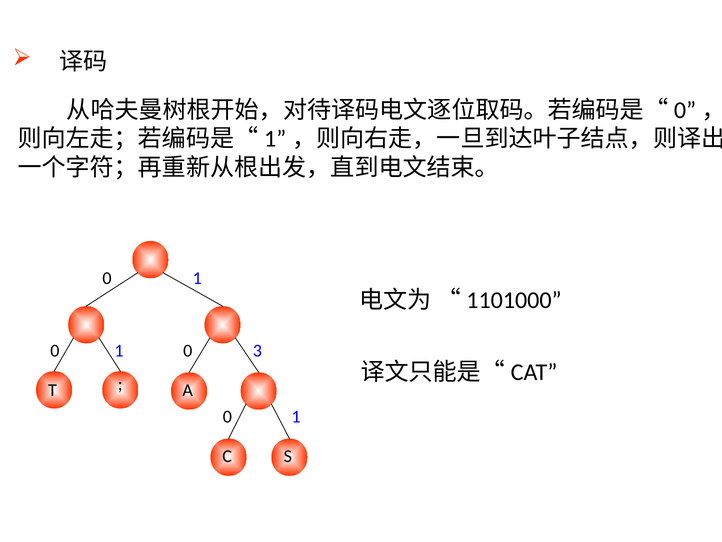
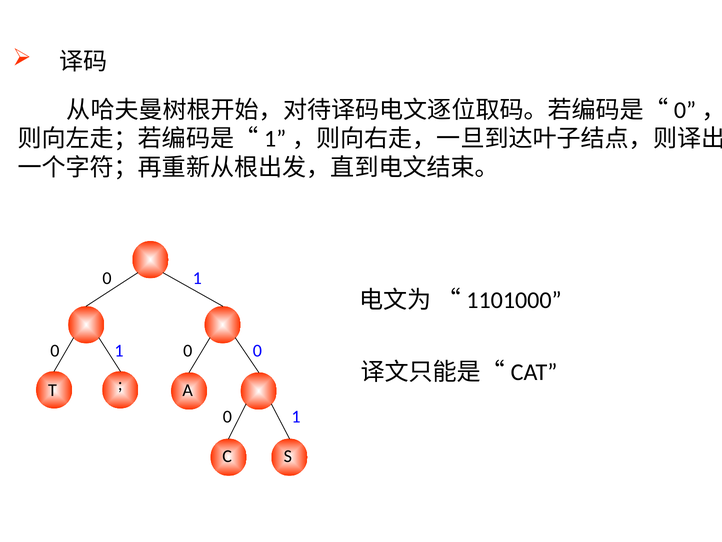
1 0 3: 3 -> 0
